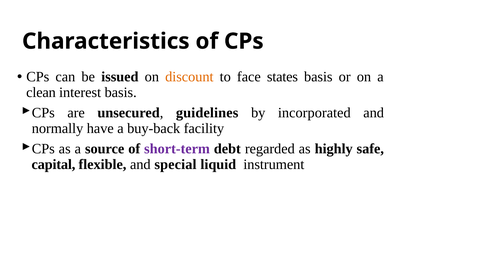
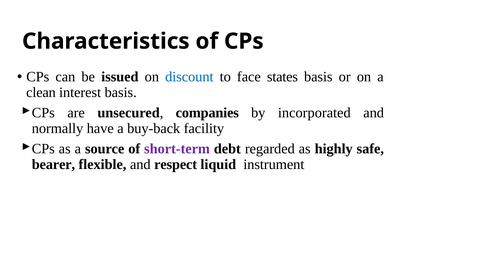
discount colour: orange -> blue
guidelines: guidelines -> companies
capital: capital -> bearer
special: special -> respect
